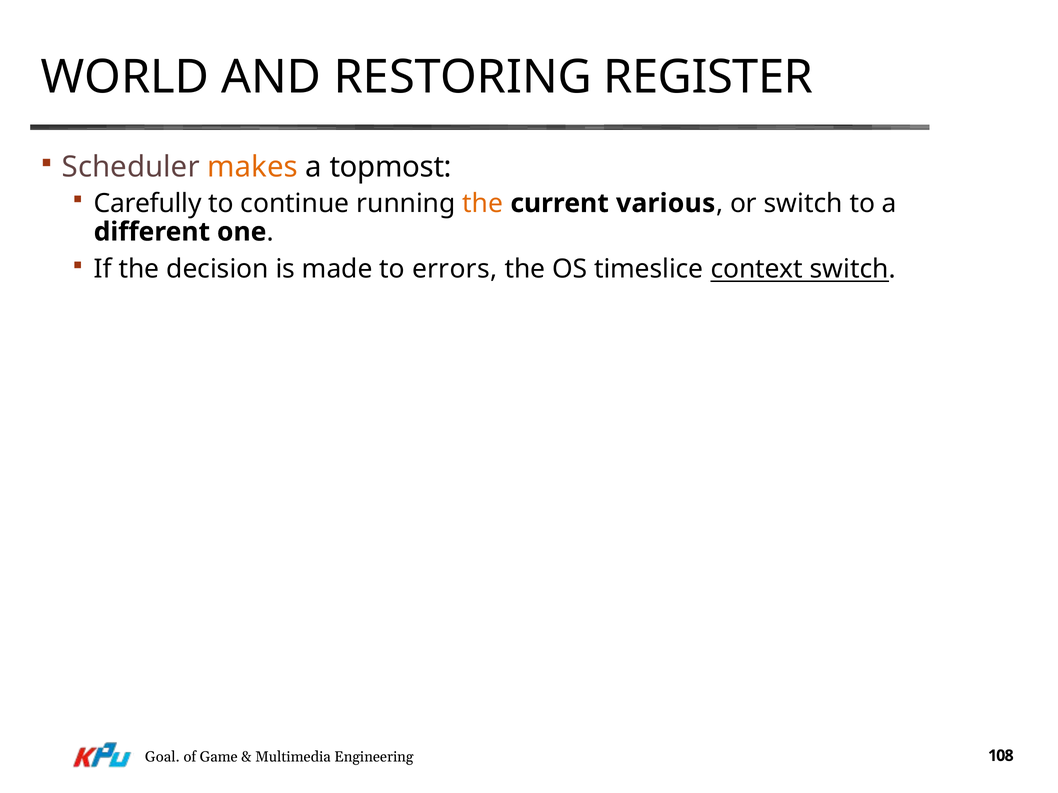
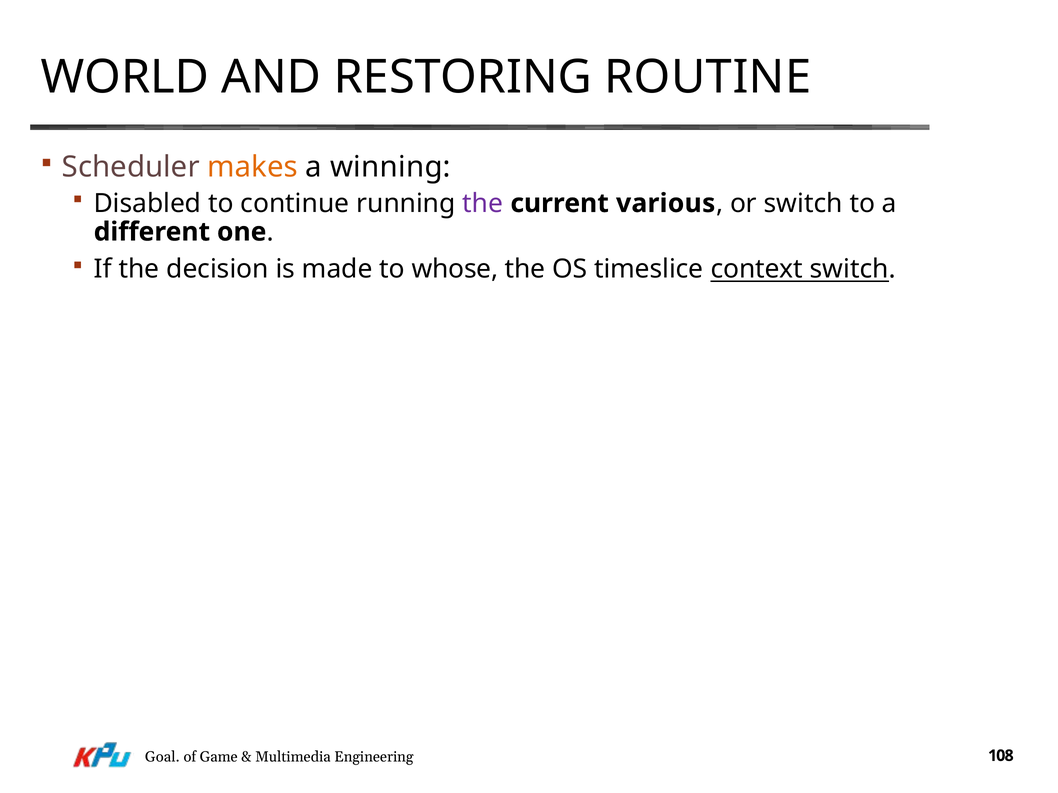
REGISTER: REGISTER -> ROUTINE
topmost: topmost -> winning
Carefully: Carefully -> Disabled
the at (483, 203) colour: orange -> purple
errors: errors -> whose
